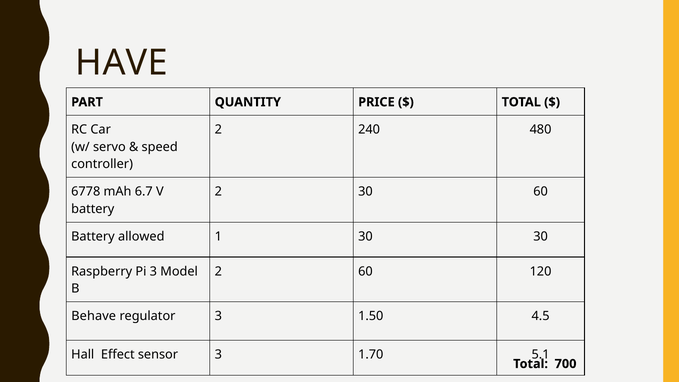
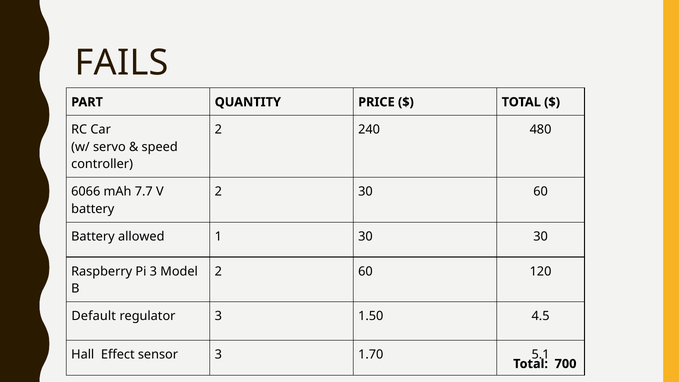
HAVE: HAVE -> FAILS
6778: 6778 -> 6066
6.7: 6.7 -> 7.7
Behave: Behave -> Default
